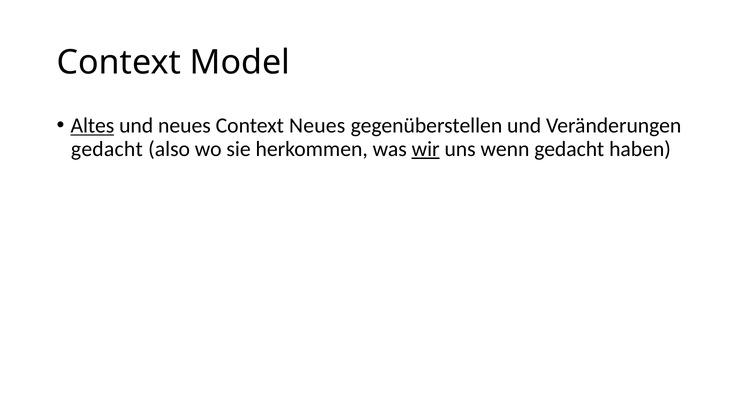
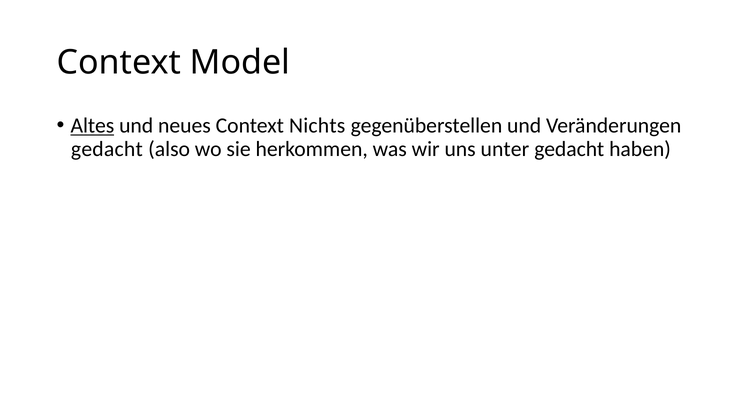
Context Neues: Neues -> Nichts
wir underline: present -> none
wenn: wenn -> unter
